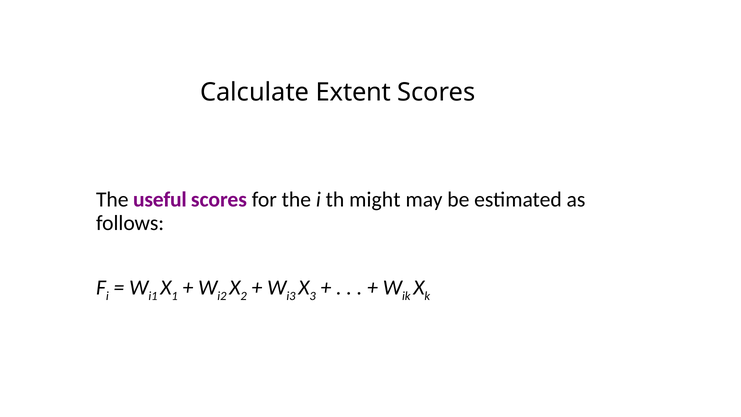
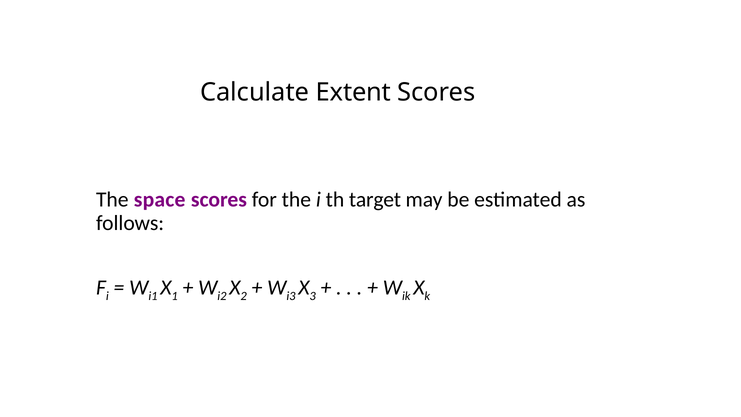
useful: useful -> space
might: might -> target
